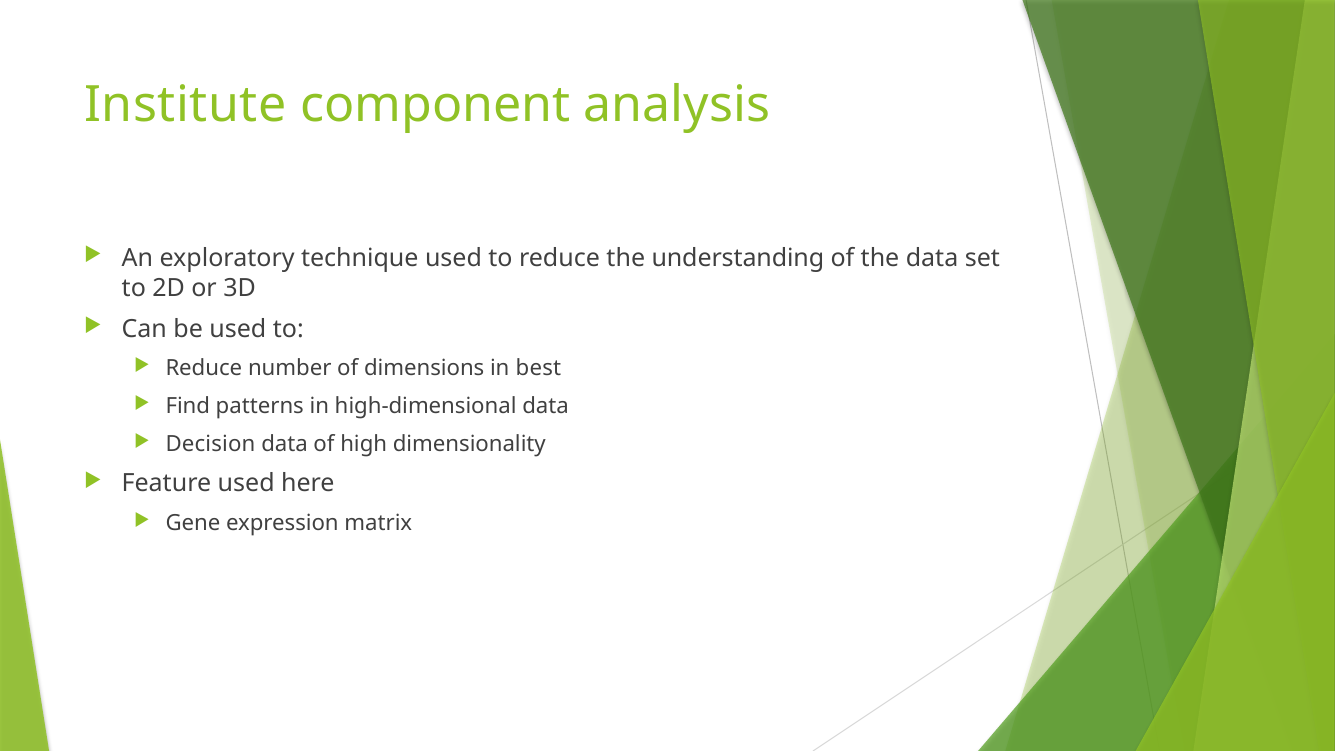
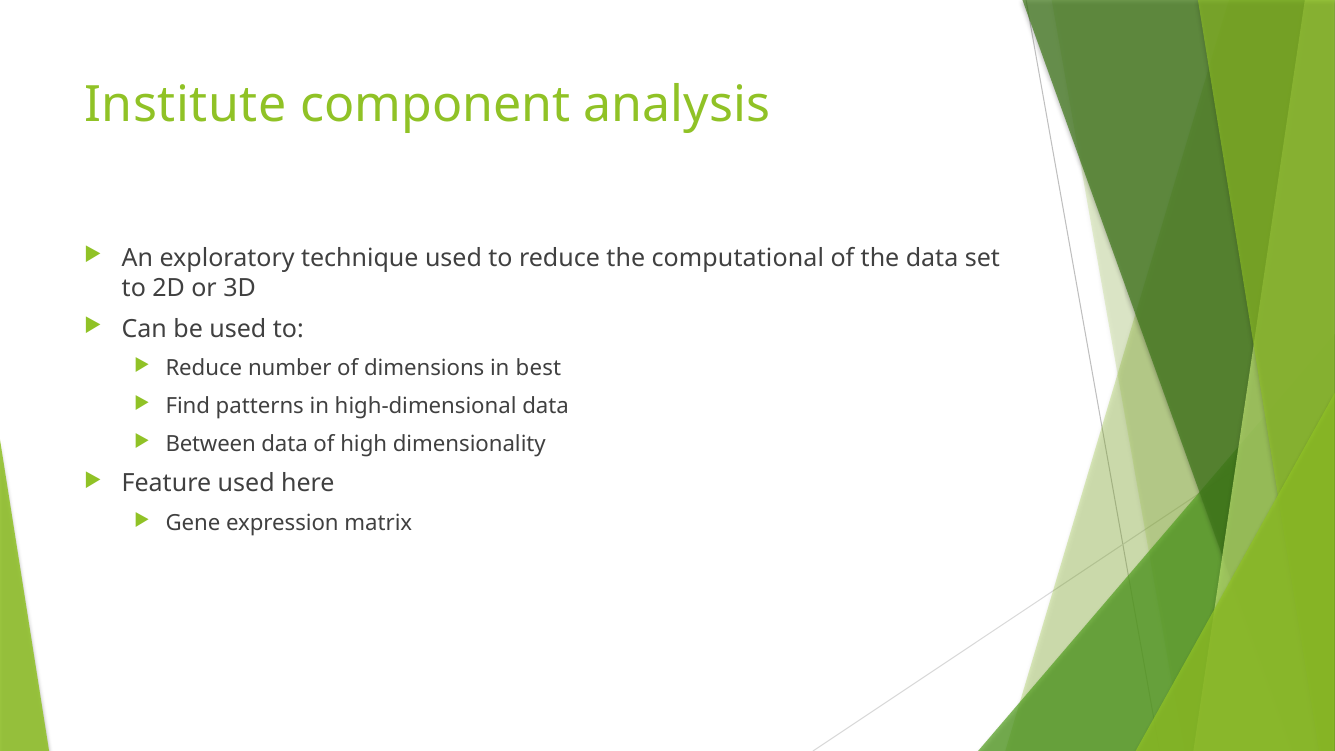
understanding: understanding -> computational
Decision: Decision -> Between
